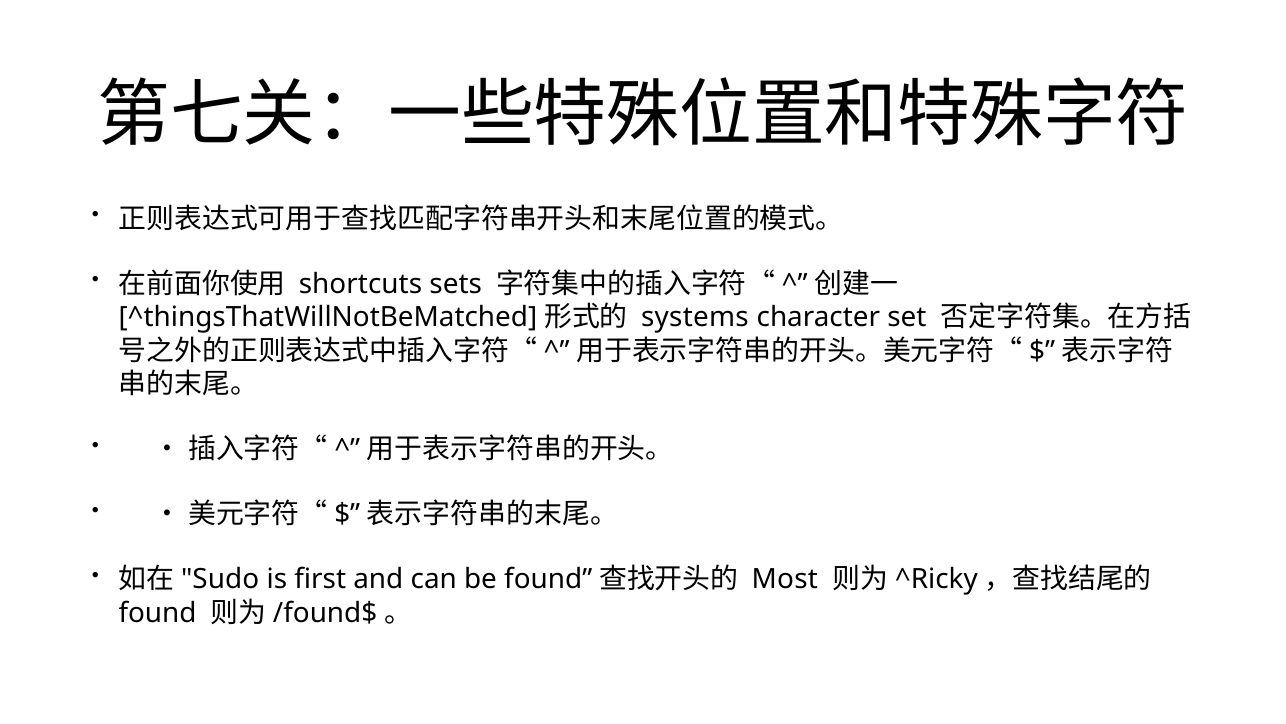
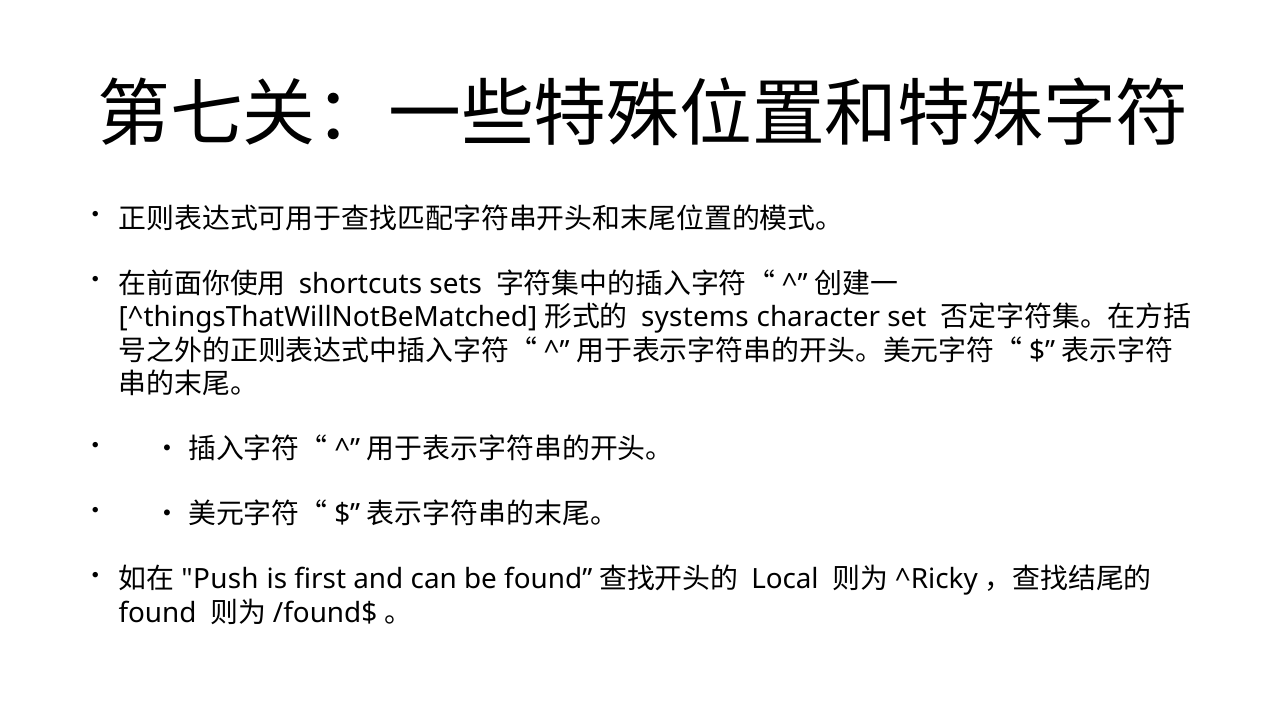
Sudo: Sudo -> Push
Most: Most -> Local
